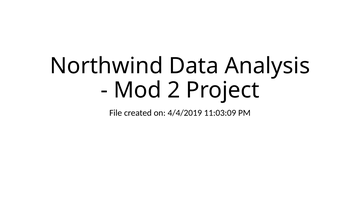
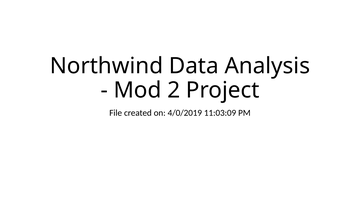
4/4/2019: 4/4/2019 -> 4/0/2019
